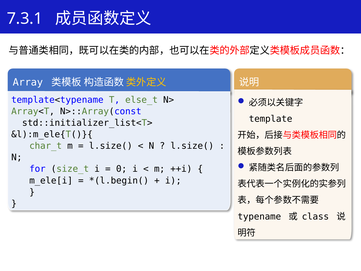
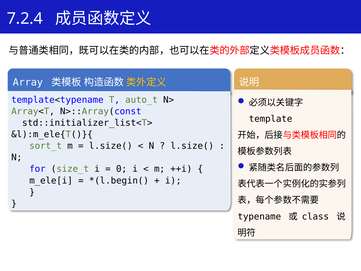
7.3.1: 7.3.1 -> 7.2.4
else_t: else_t -> auto_t
char_t: char_t -> sort_t
